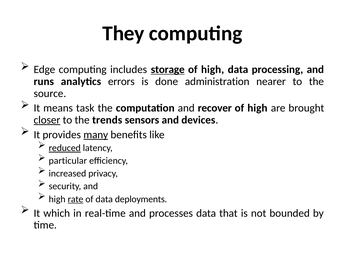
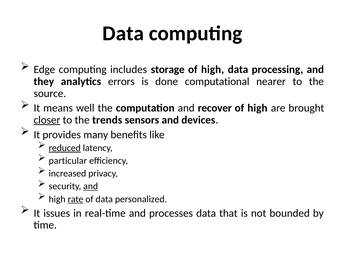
They at (123, 33): They -> Data
storage underline: present -> none
runs: runs -> they
administration: administration -> computational
task: task -> well
many underline: present -> none
and at (91, 186) underline: none -> present
deployments: deployments -> personalized
which: which -> issues
